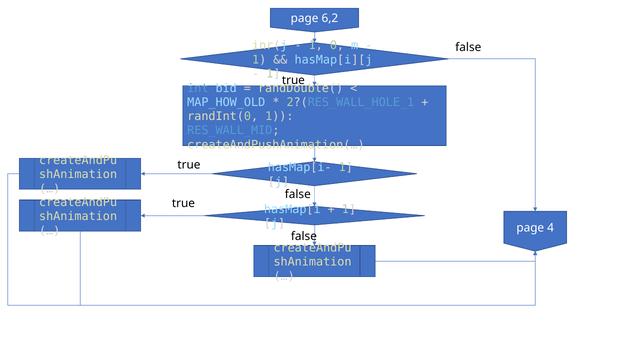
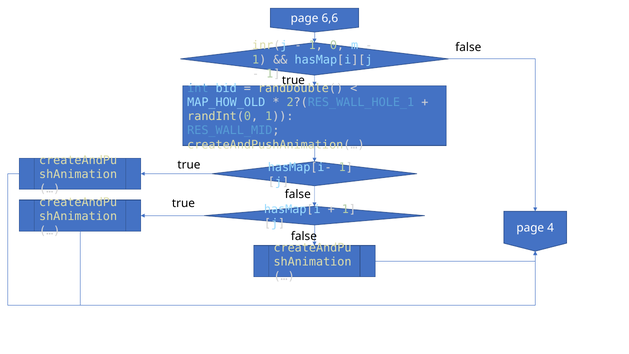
6,2: 6,2 -> 6,6
